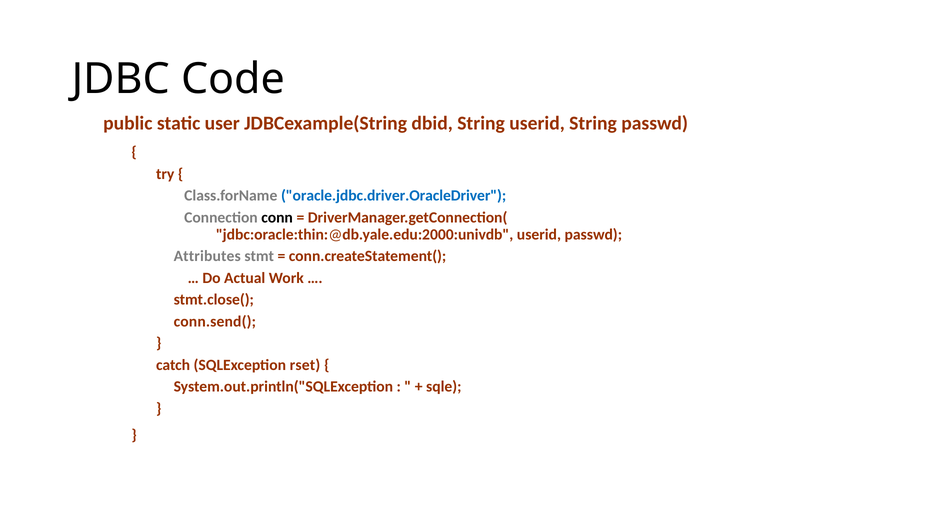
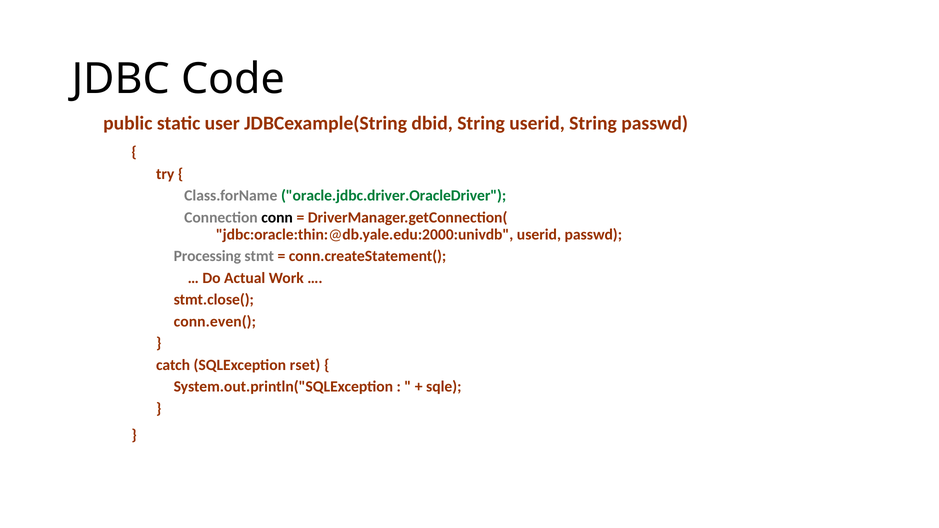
oracle.jdbc.driver.OracleDriver colour: blue -> green
Attributes: Attributes -> Processing
conn.send(: conn.send( -> conn.even(
